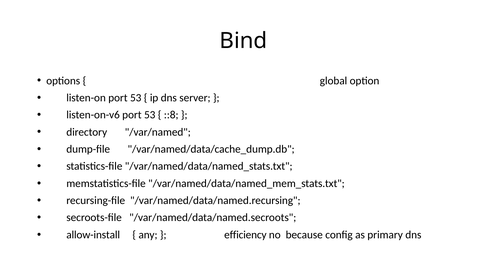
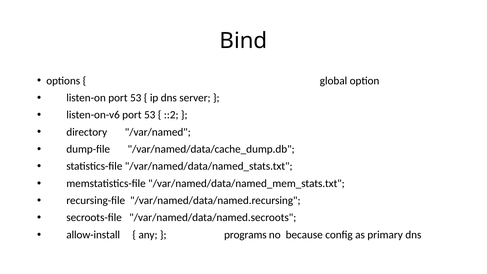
::8: ::8 -> ::2
efficiency: efficiency -> programs
